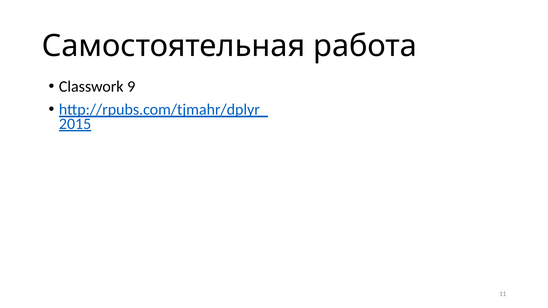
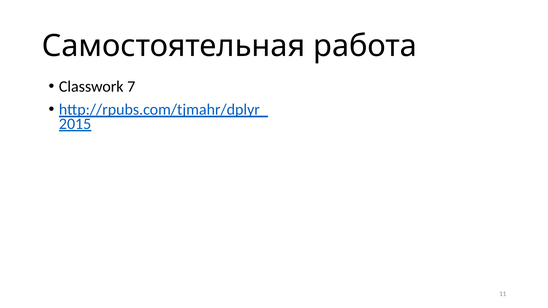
9: 9 -> 7
